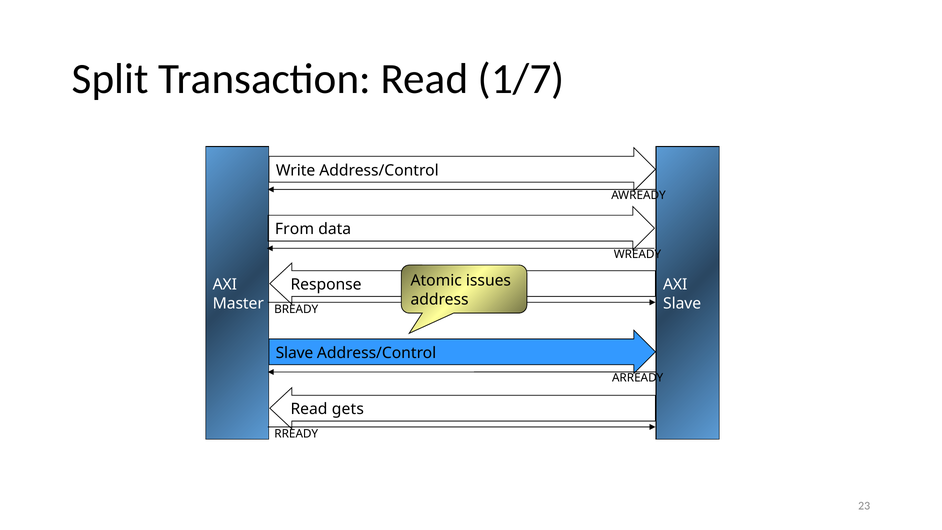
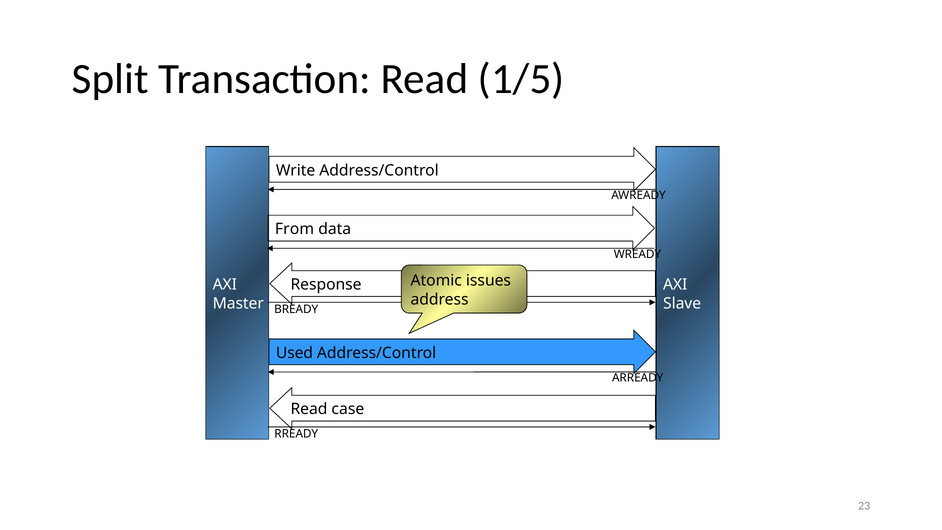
1/7: 1/7 -> 1/5
Slave at (294, 353): Slave -> Used
gets: gets -> case
